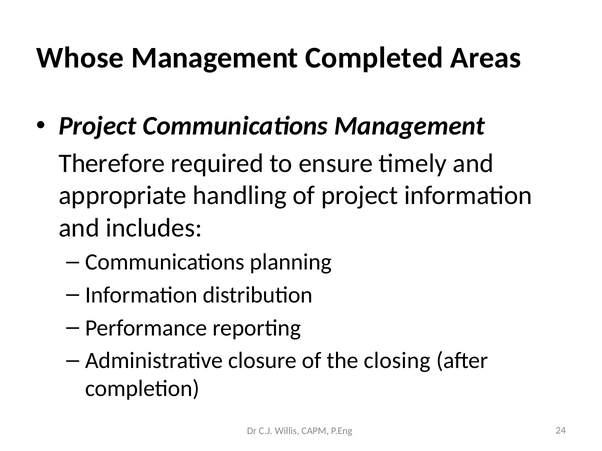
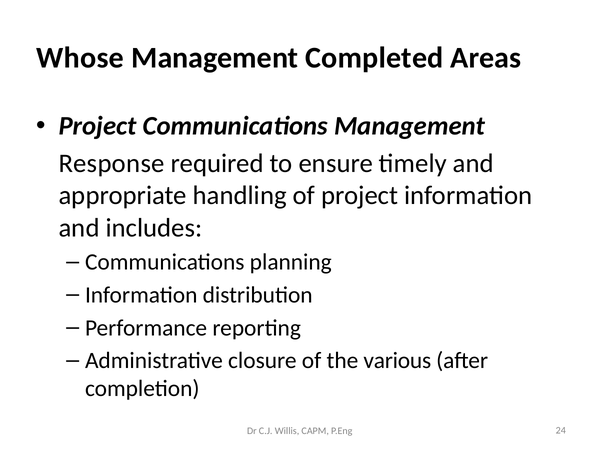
Therefore: Therefore -> Response
closing: closing -> various
